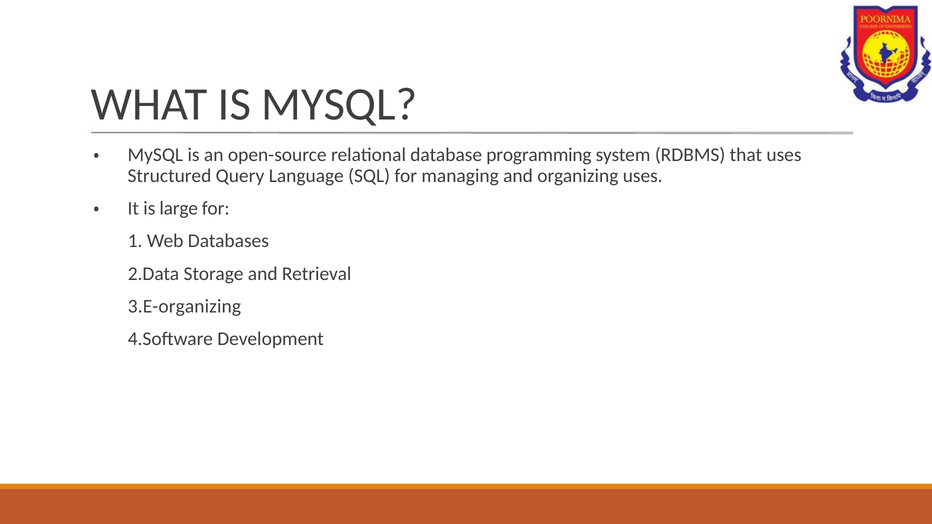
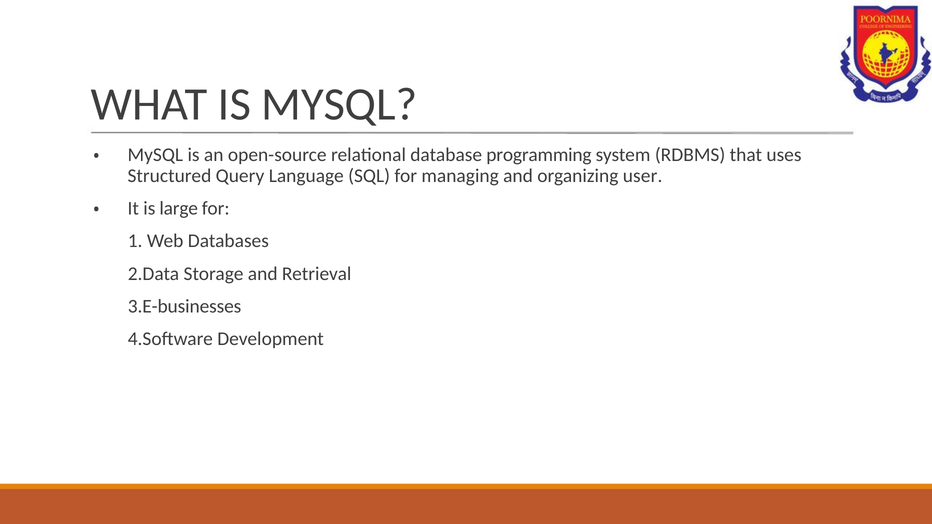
organizing uses: uses -> user
3.E-organizing: 3.E-organizing -> 3.E-businesses
